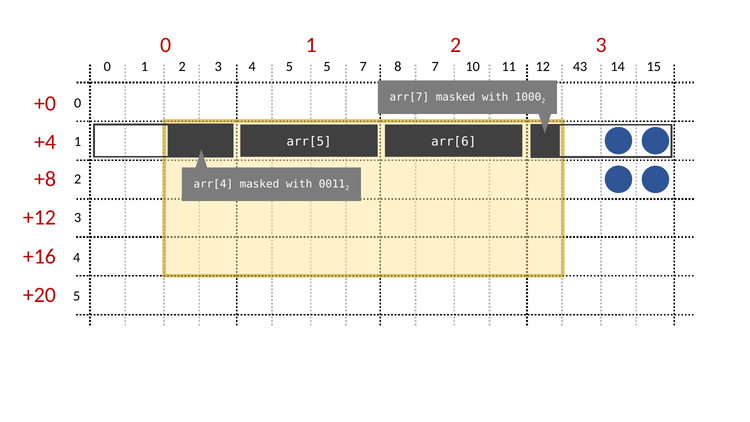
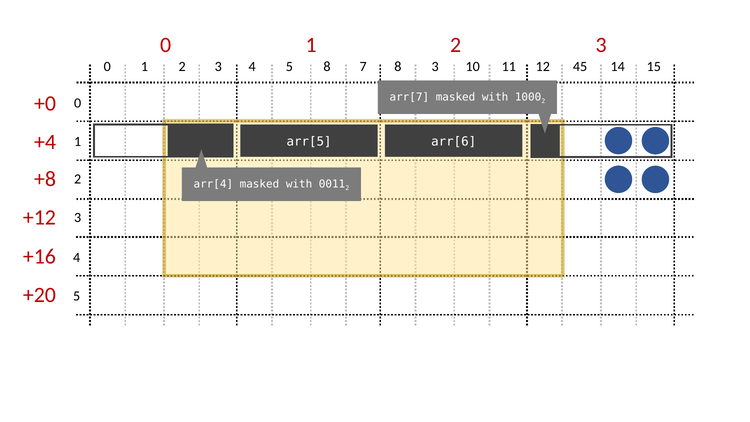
5 5: 5 -> 8
8 7: 7 -> 3
43: 43 -> 45
